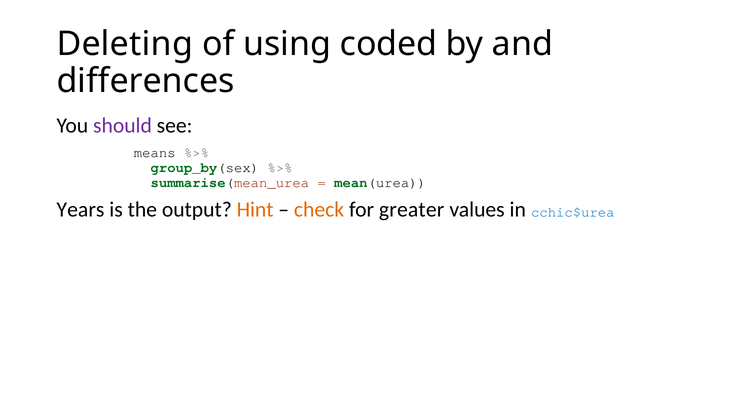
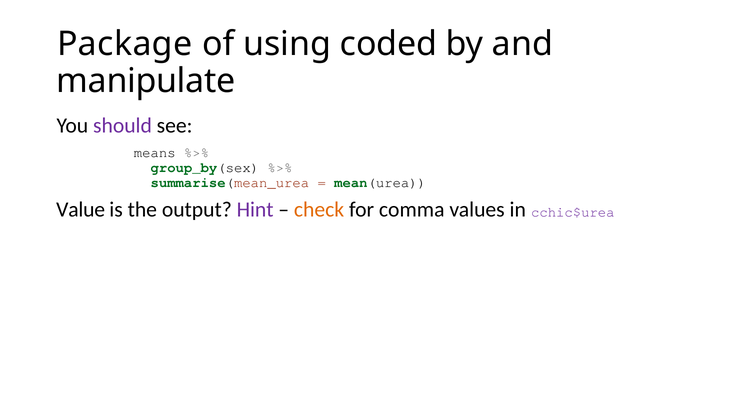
Deleting: Deleting -> Package
differences: differences -> manipulate
Years: Years -> Value
Hint colour: orange -> purple
greater: greater -> comma
cchic$urea colour: blue -> purple
